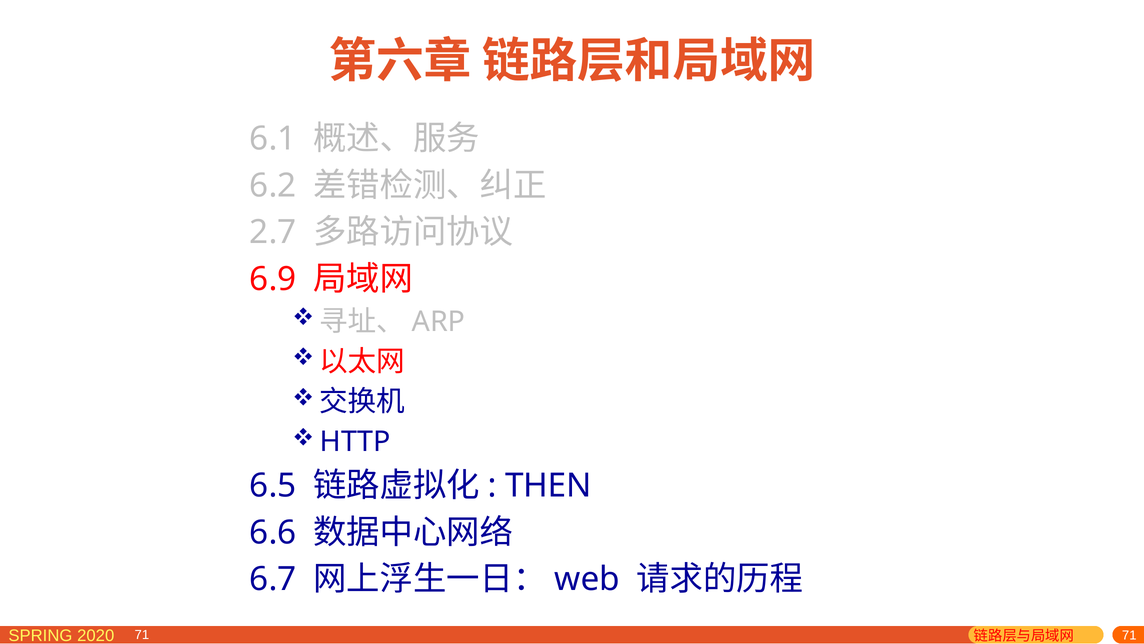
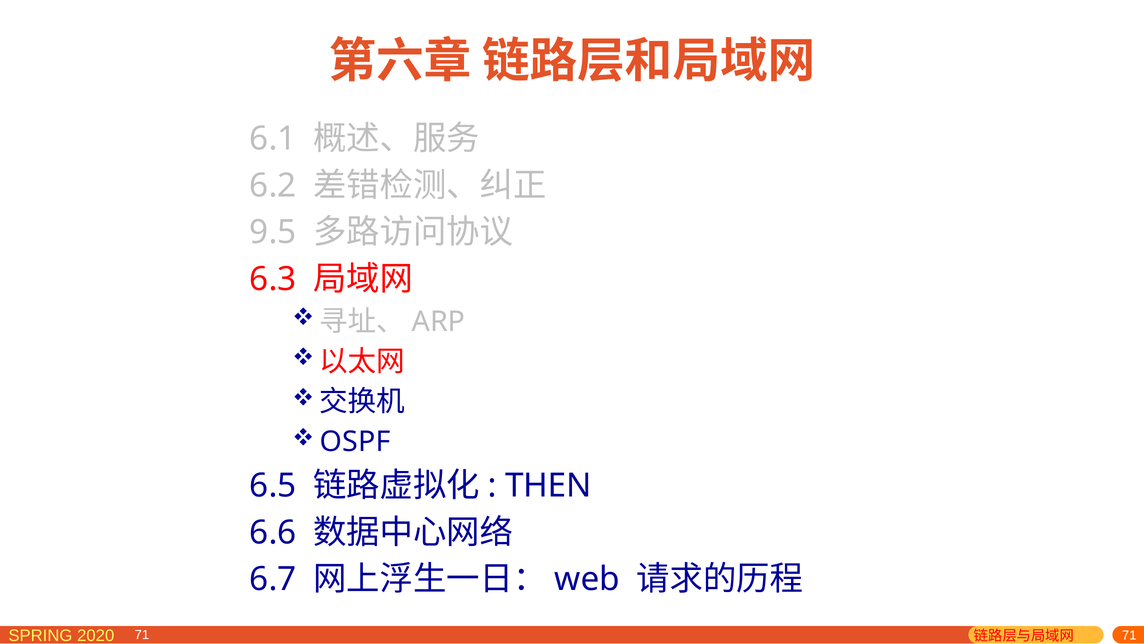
2.7: 2.7 -> 9.5
6.9: 6.9 -> 6.3
HTTP: HTTP -> OSPF
